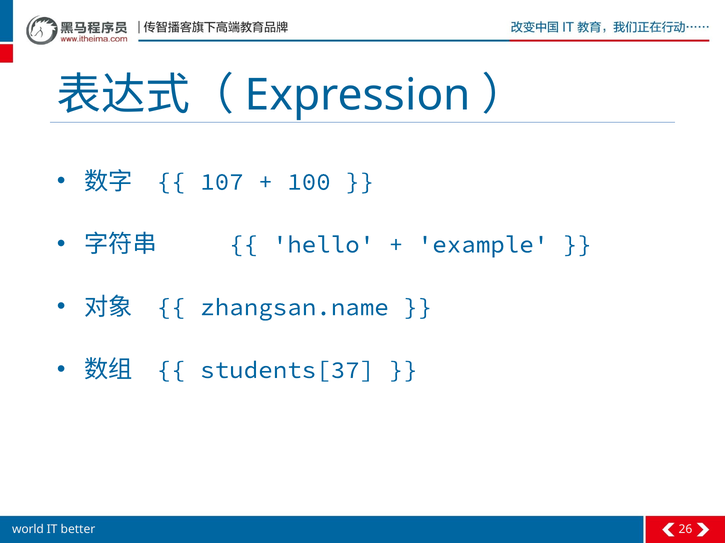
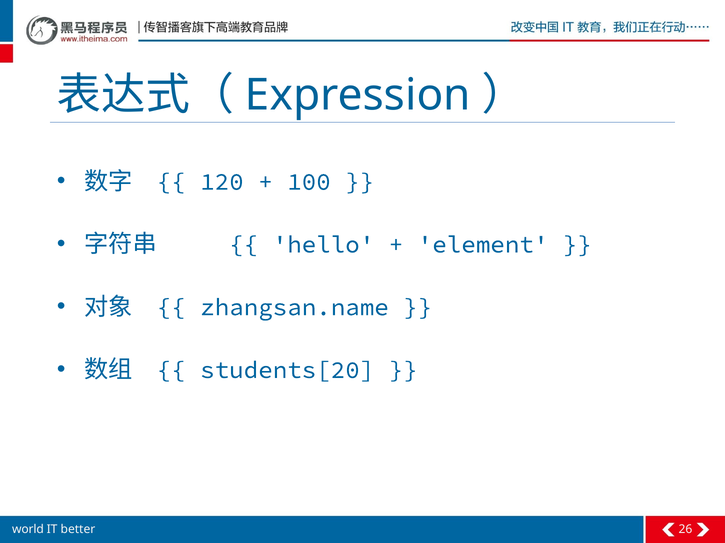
107: 107 -> 120
example: example -> element
students[37: students[37 -> students[20
